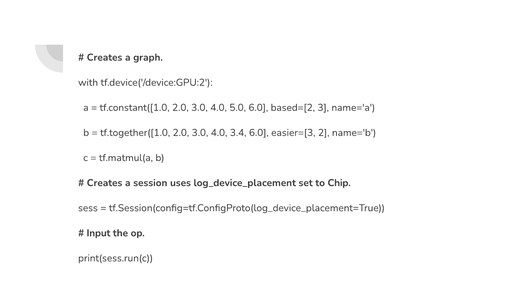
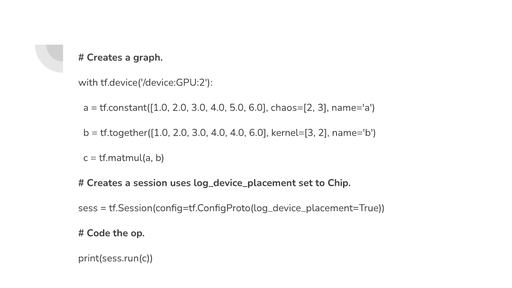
based=[2: based=[2 -> chaos=[2
4.0 3.4: 3.4 -> 4.0
easier=[3: easier=[3 -> kernel=[3
Input: Input -> Code
